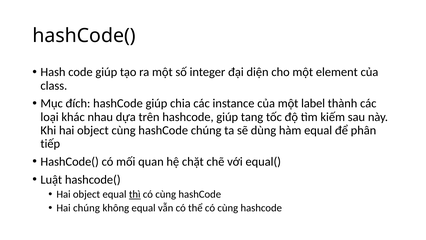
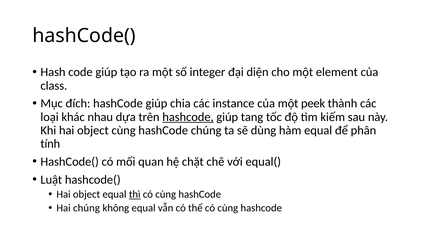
label: label -> peek
hashcode at (188, 117) underline: none -> present
tiếp: tiếp -> tính
